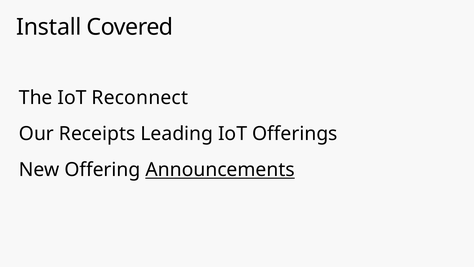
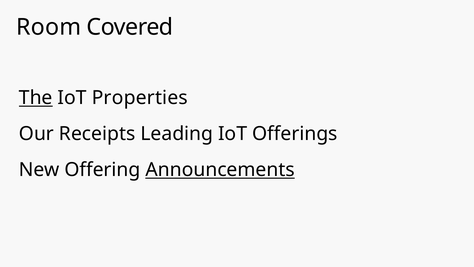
Install: Install -> Room
The underline: none -> present
Reconnect: Reconnect -> Properties
